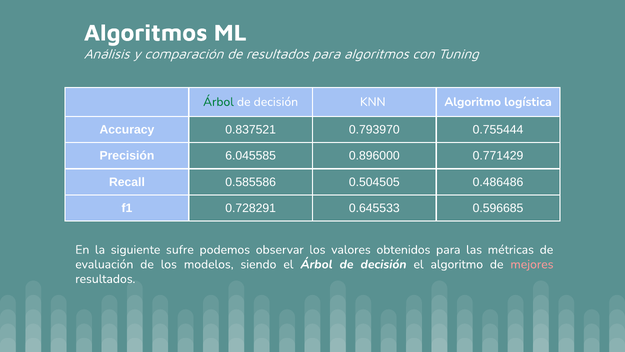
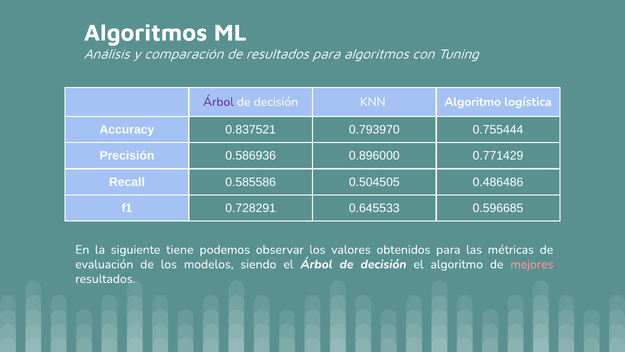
Árbol at (218, 102) colour: green -> purple
6.045585: 6.045585 -> 0.586936
sufre: sufre -> tiene
